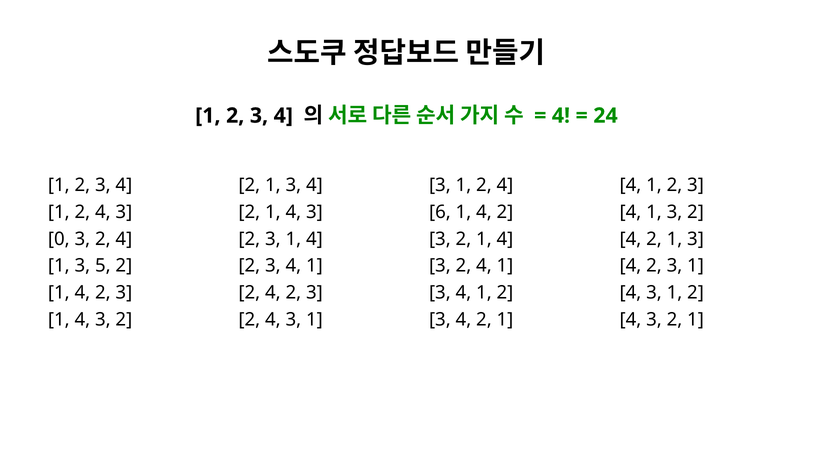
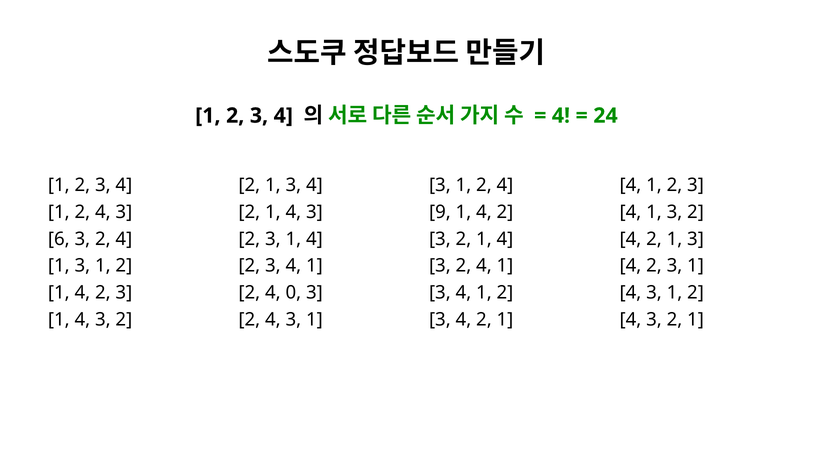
6: 6 -> 9
0: 0 -> 6
5 at (103, 265): 5 -> 1
2 at (293, 292): 2 -> 0
